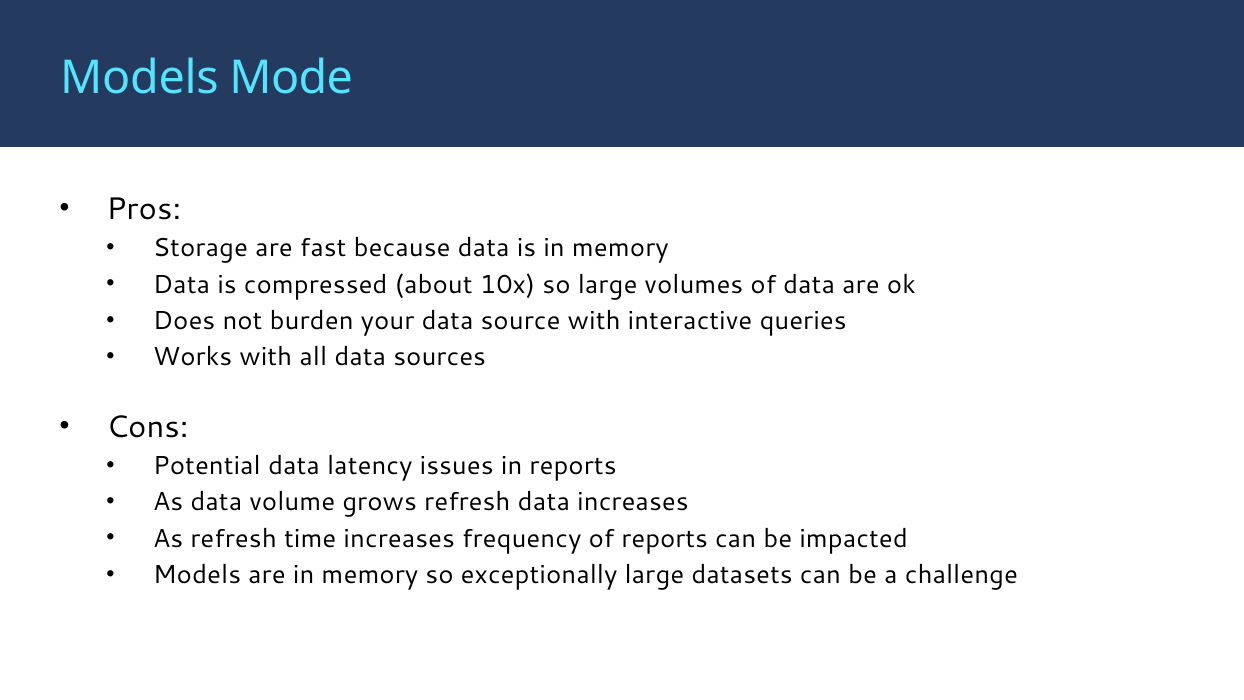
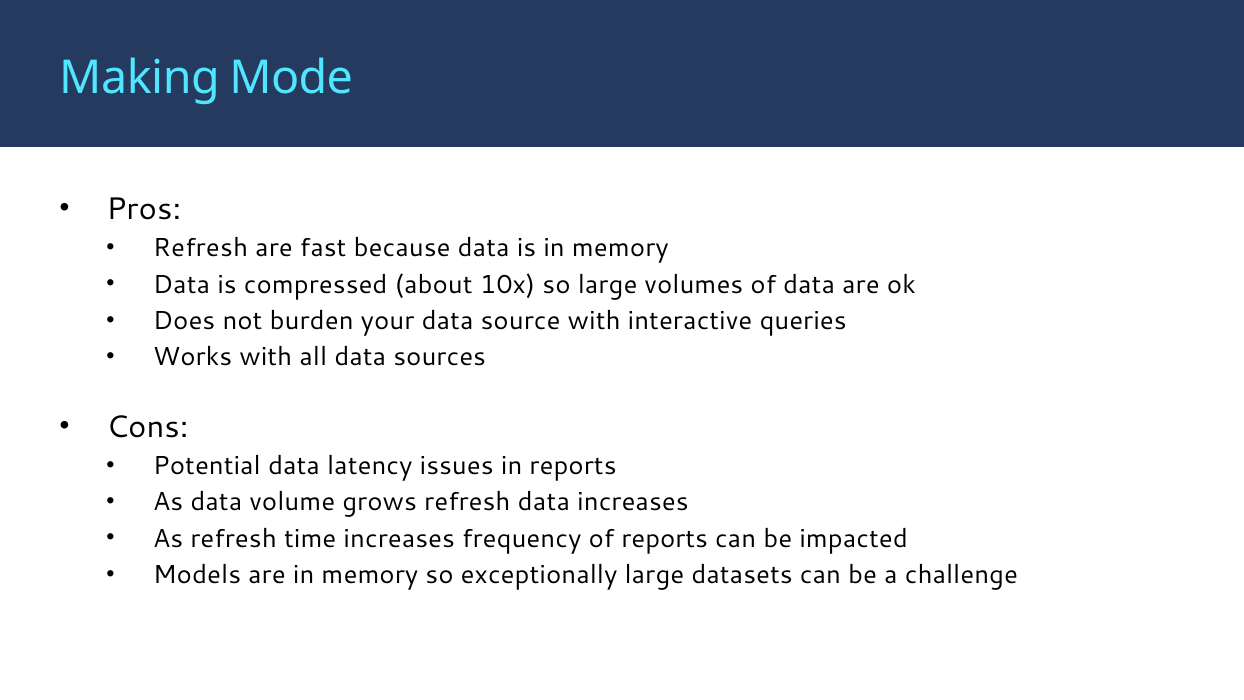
Models at (139, 78): Models -> Making
Storage at (201, 248): Storage -> Refresh
